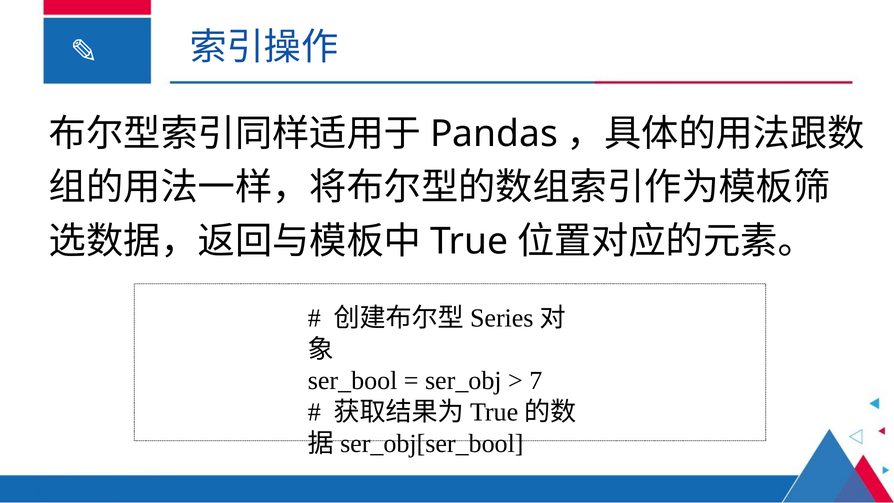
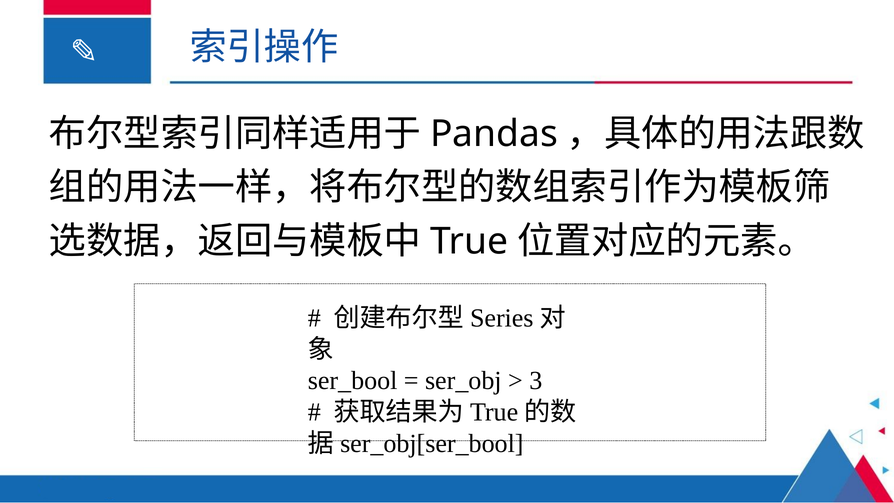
7: 7 -> 3
